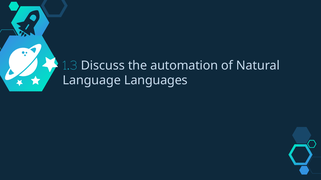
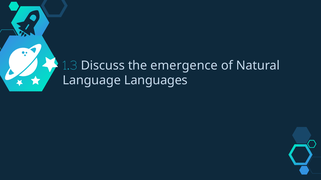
automation: automation -> emergence
